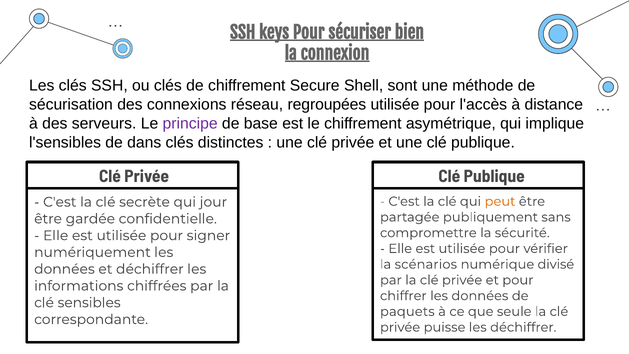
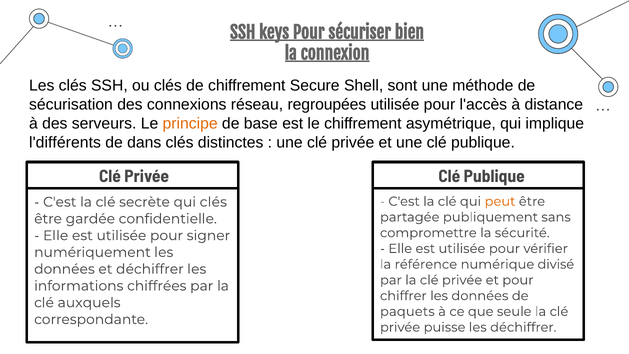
principe colour: purple -> orange
l'sensibles: l'sensibles -> l'différents
qui jour: jour -> clés
scénarios: scénarios -> référence
sensibles: sensibles -> auxquels
